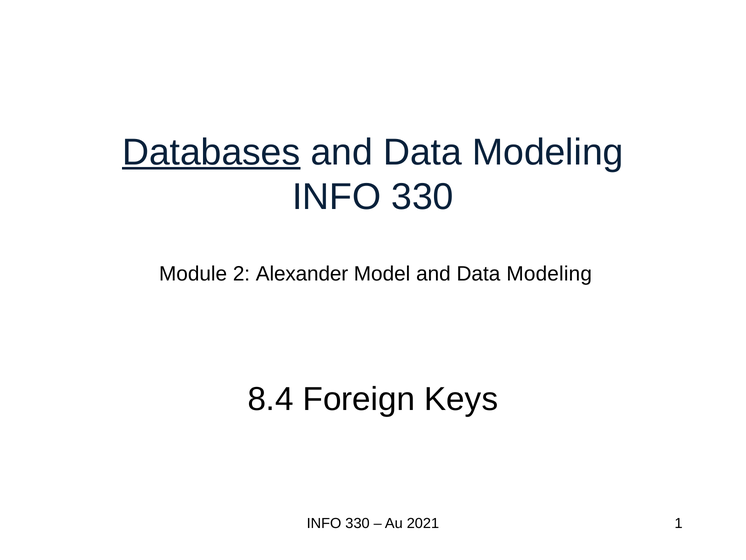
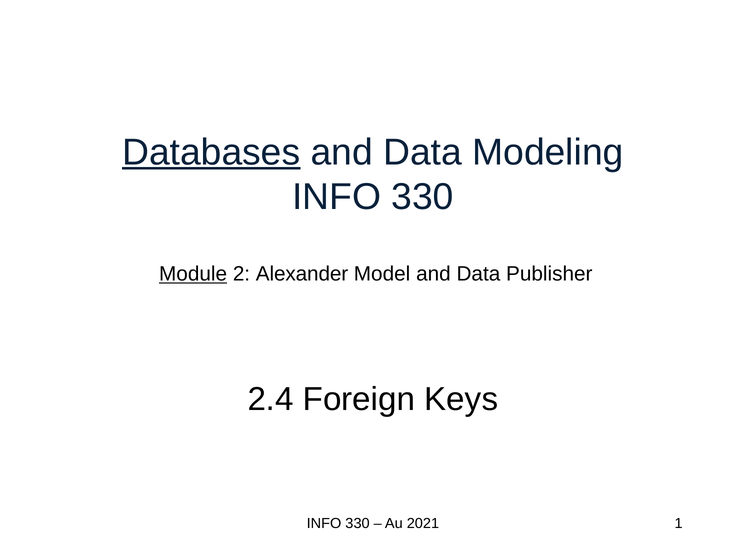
Module underline: none -> present
Model and Data Modeling: Modeling -> Publisher
8.4: 8.4 -> 2.4
